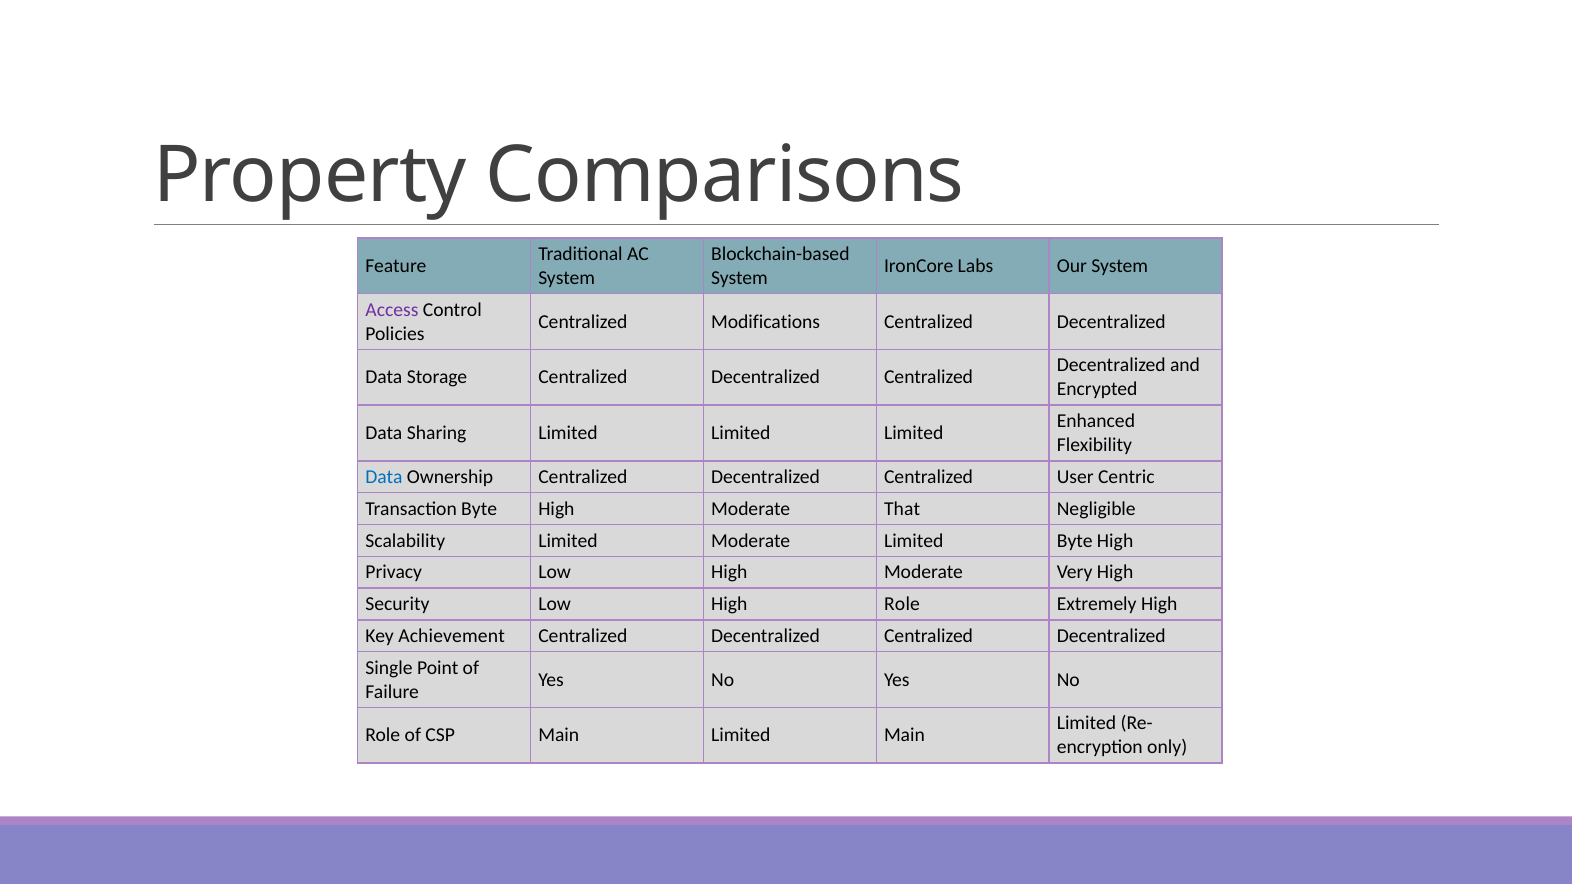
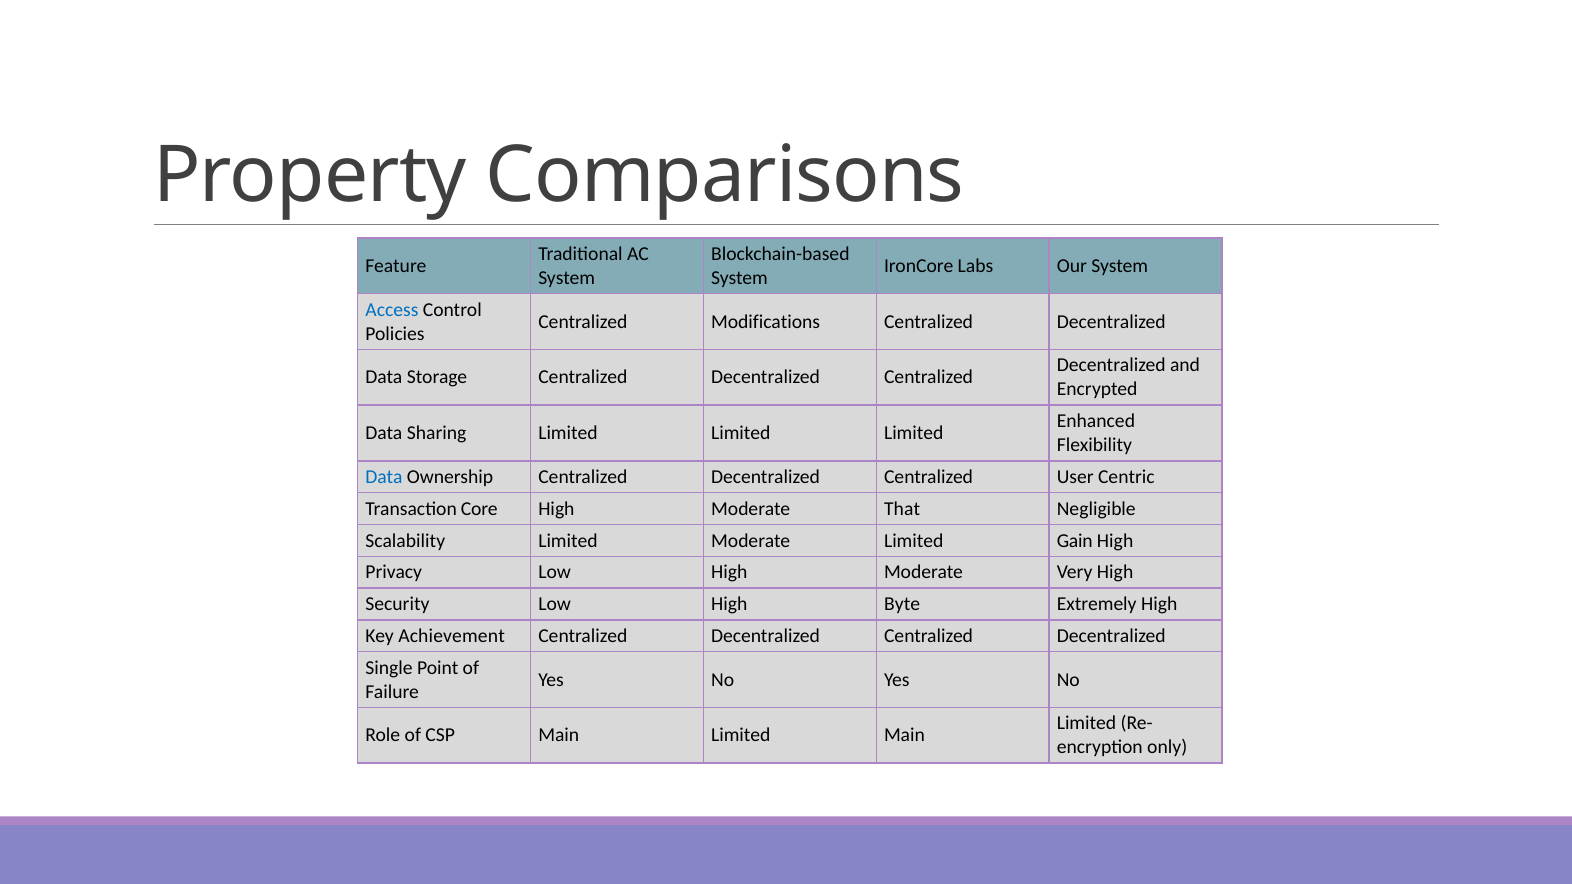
Access colour: purple -> blue
Transaction Byte: Byte -> Core
Limited Byte: Byte -> Gain
High Role: Role -> Byte
